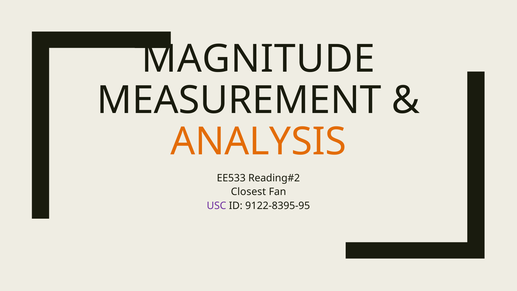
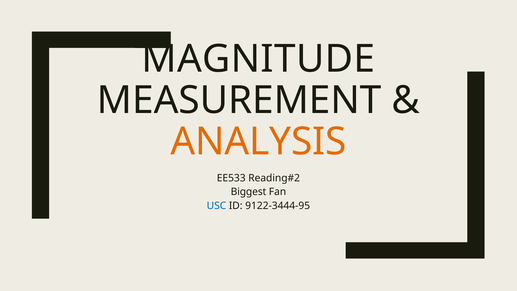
Closest: Closest -> Biggest
USC colour: purple -> blue
9122-8395-95: 9122-8395-95 -> 9122-3444-95
